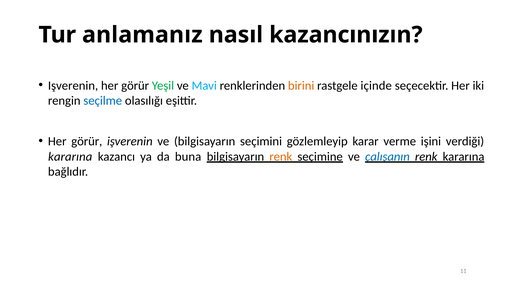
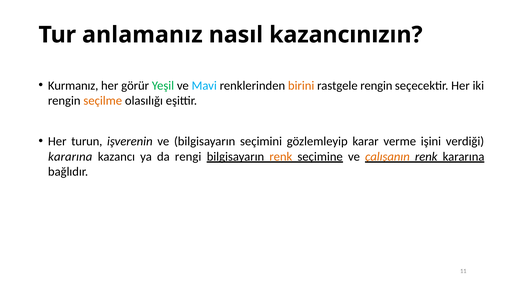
Işverenin at (73, 86): Işverenin -> Kurmanız
rastgele içinde: içinde -> rengin
seçilme colour: blue -> orange
görür at (87, 142): görür -> turun
buna: buna -> rengi
çalışanın colour: blue -> orange
